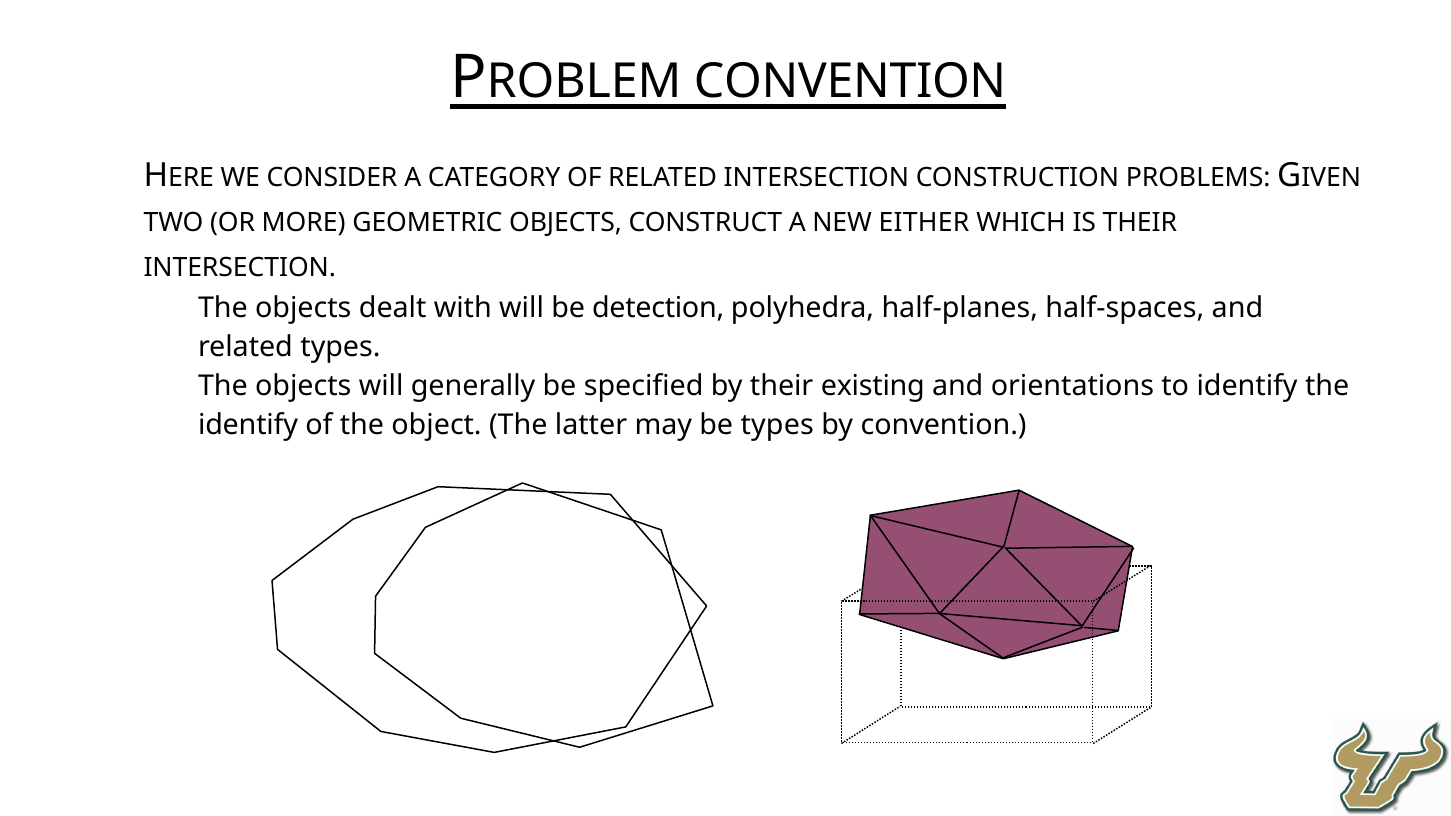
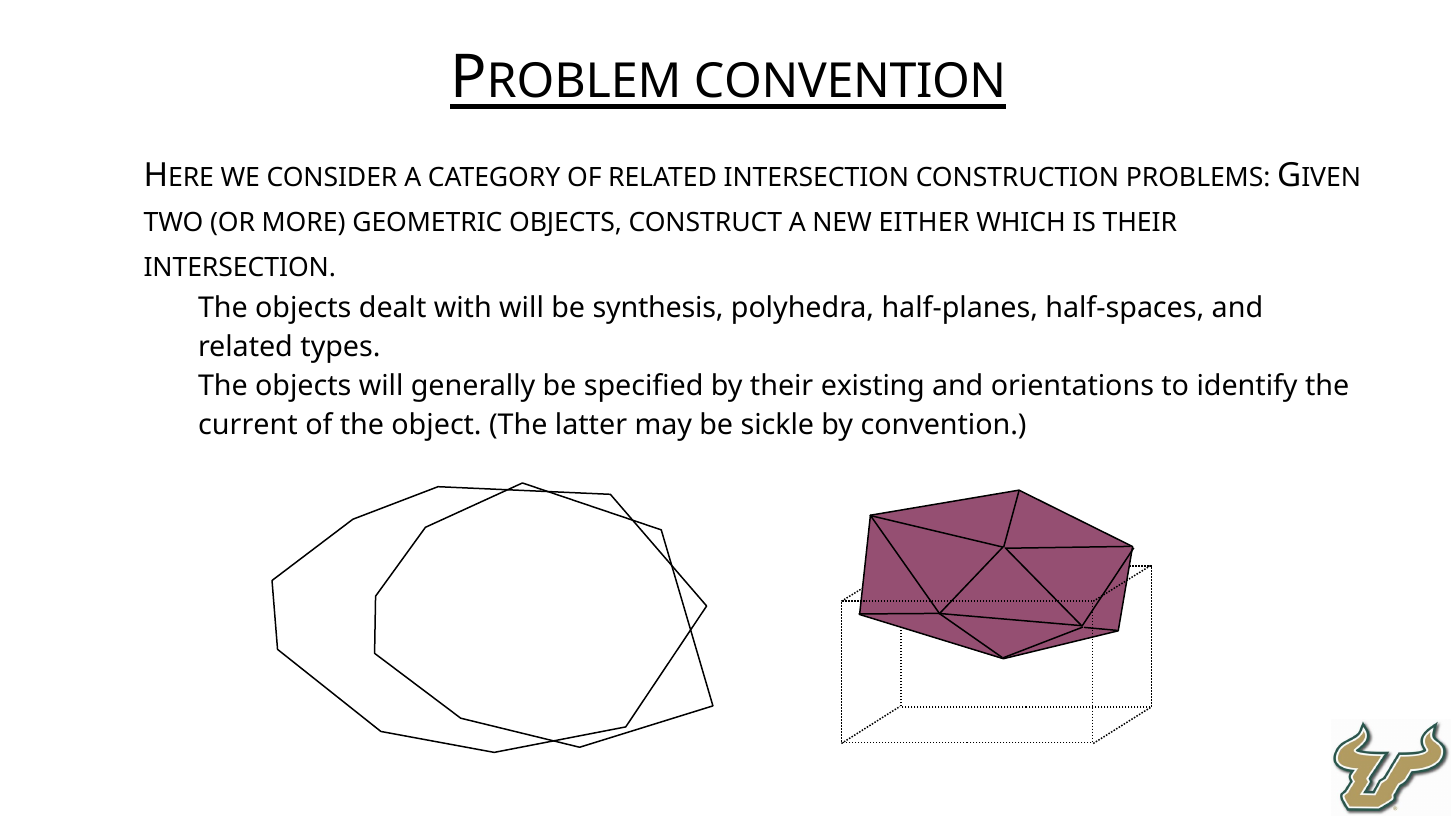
detection: detection -> synthesis
identify at (248, 425): identify -> current
be types: types -> sickle
